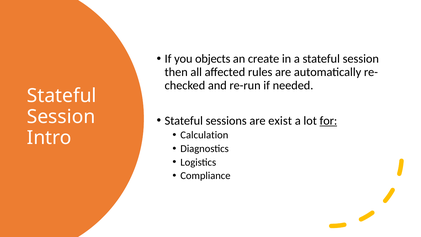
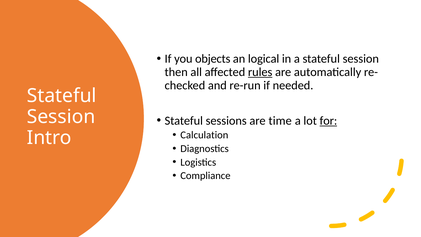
create: create -> logical
rules underline: none -> present
exist: exist -> time
